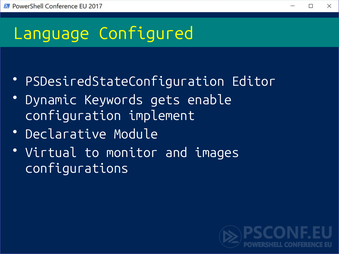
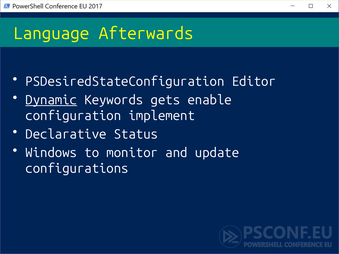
Configured: Configured -> Afterwards
Dynamic underline: none -> present
Module: Module -> Status
Virtual: Virtual -> Windows
images: images -> update
